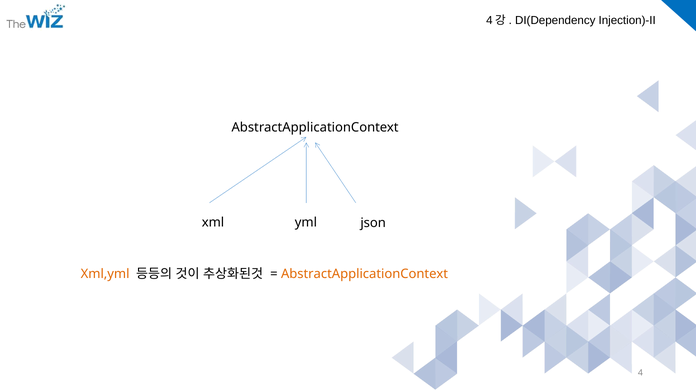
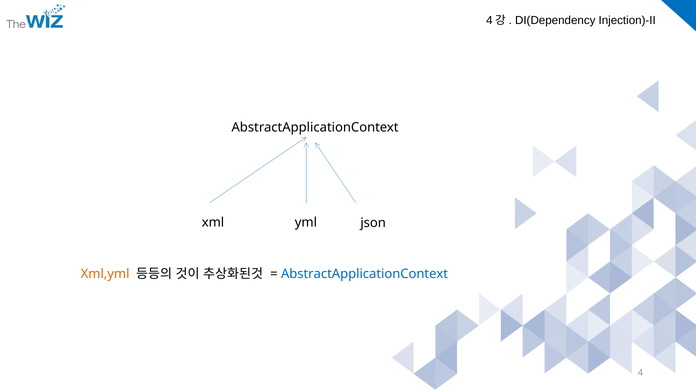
AbstractApplicationContext at (365, 274) colour: orange -> blue
